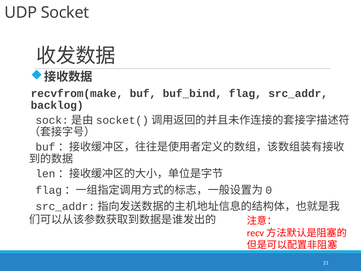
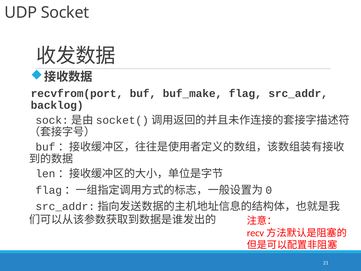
recvfrom(make: recvfrom(make -> recvfrom(port
buf_bind: buf_bind -> buf_make
